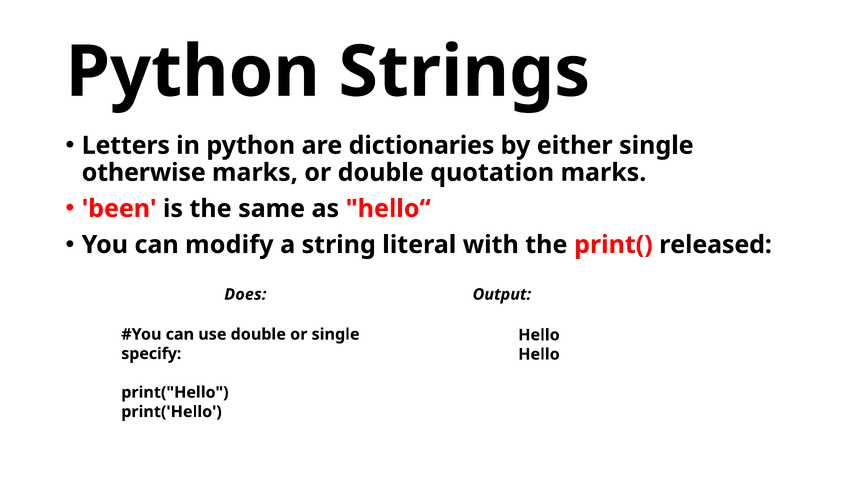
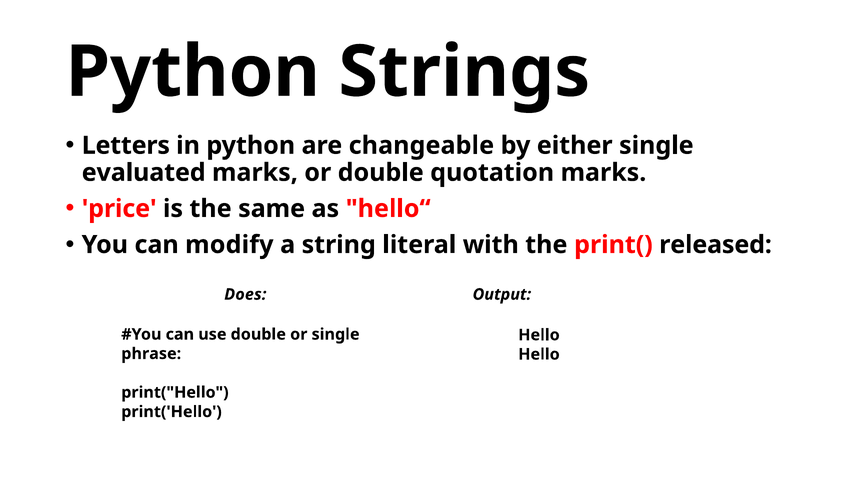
dictionaries: dictionaries -> changeable
otherwise: otherwise -> evaluated
been: been -> price
specify: specify -> phrase
